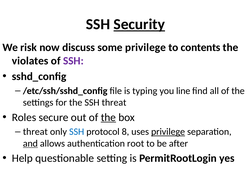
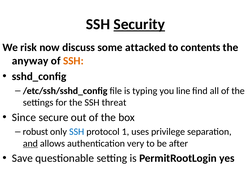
some privilege: privilege -> attacked
violates: violates -> anyway
SSH at (73, 61) colour: purple -> orange
Roles: Roles -> Since
the at (108, 118) underline: present -> none
threat at (35, 132): threat -> robust
8: 8 -> 1
privilege at (168, 132) underline: present -> none
root: root -> very
Help: Help -> Save
